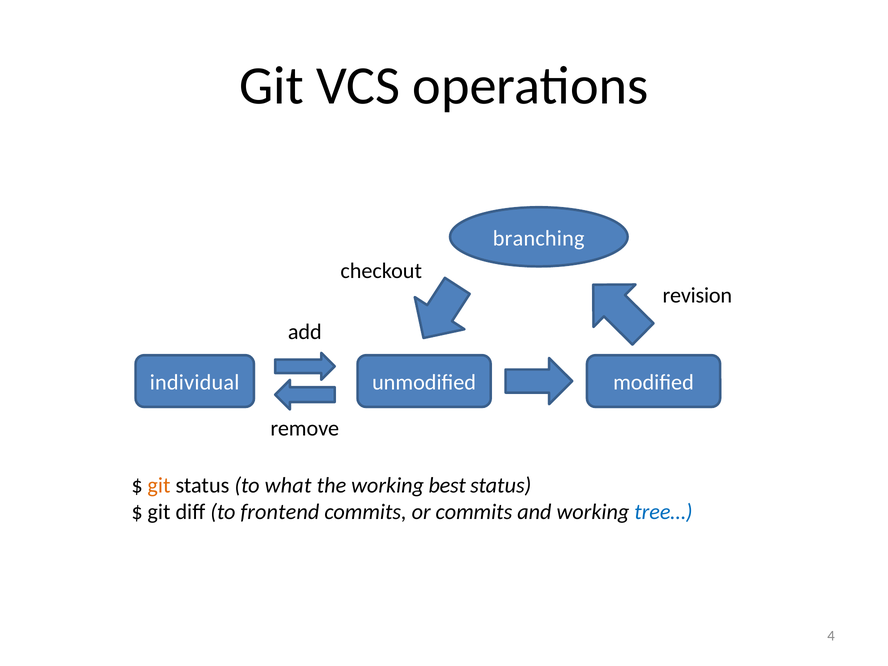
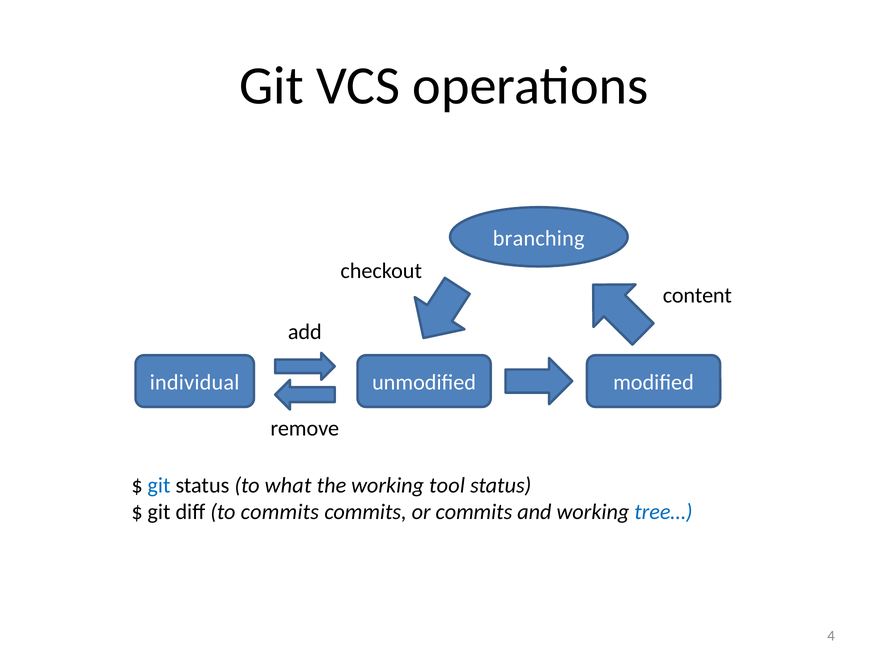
revision: revision -> content
git at (159, 485) colour: orange -> blue
best: best -> tool
to frontend: frontend -> commits
